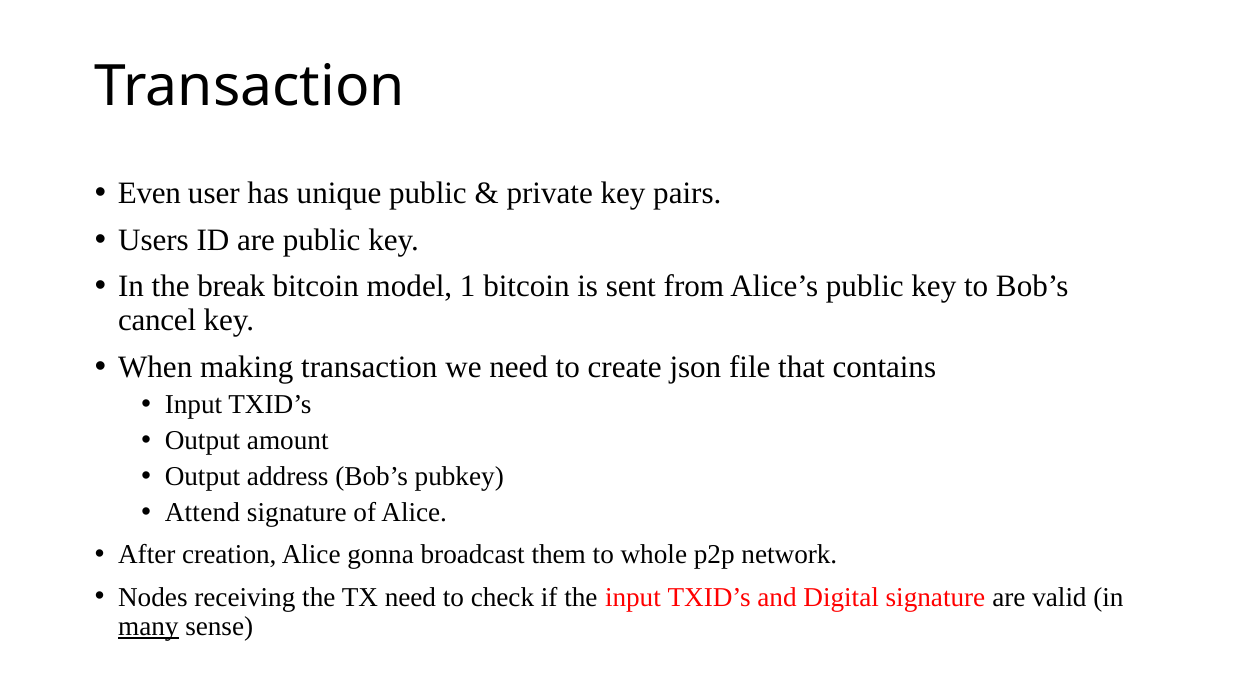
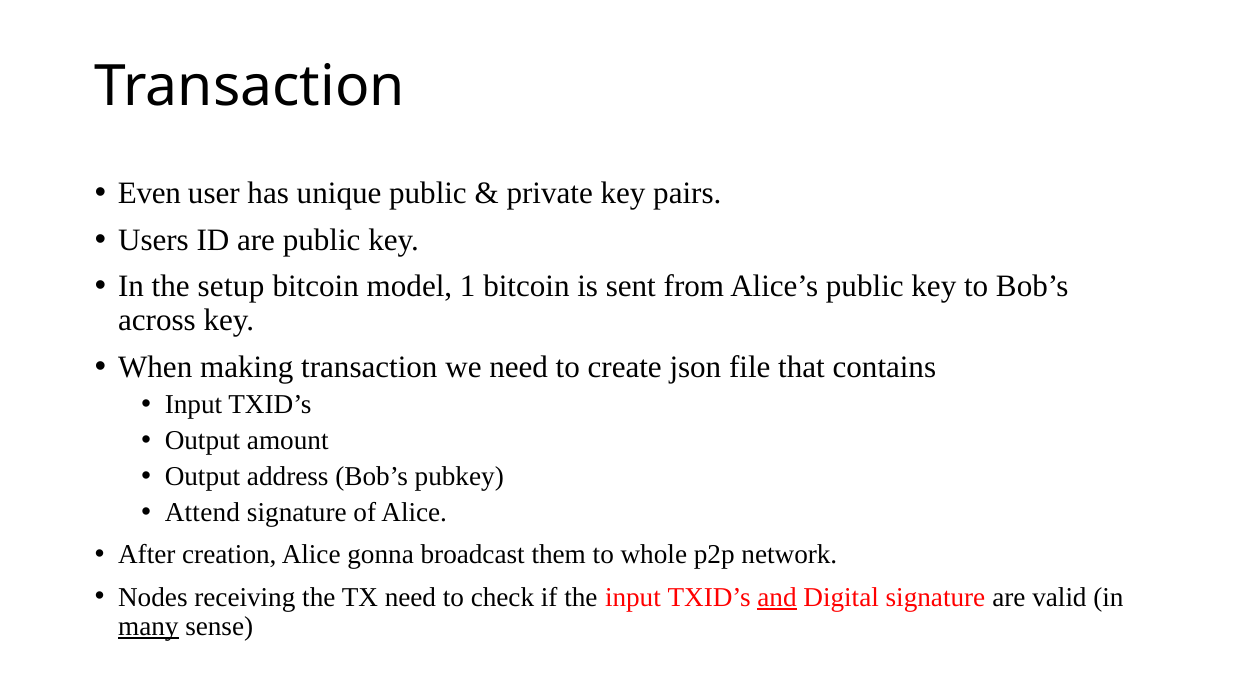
break: break -> setup
cancel: cancel -> across
and underline: none -> present
